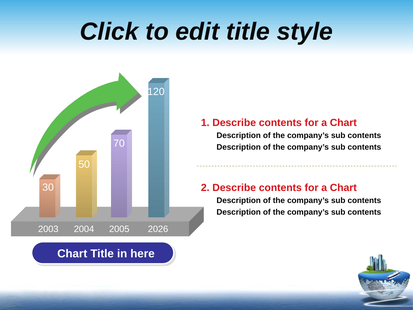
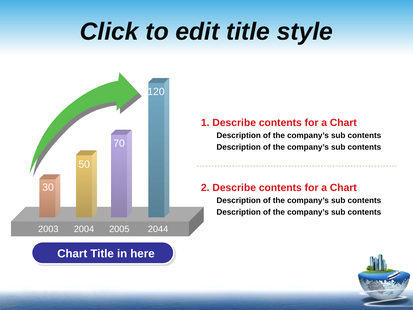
2026: 2026 -> 2044
